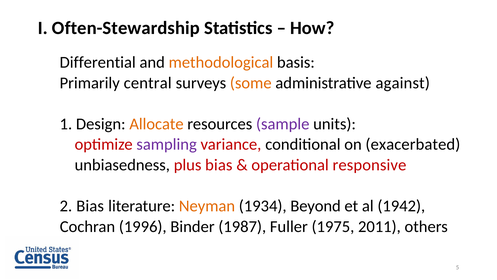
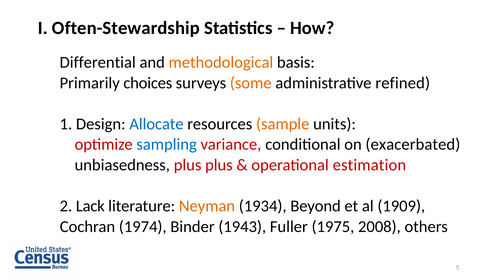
central: central -> choices
against: against -> refined
Allocate colour: orange -> blue
sample colour: purple -> orange
sampling colour: purple -> blue
plus bias: bias -> plus
responsive: responsive -> estimation
2 Bias: Bias -> Lack
1942: 1942 -> 1909
1996: 1996 -> 1974
1987: 1987 -> 1943
2011: 2011 -> 2008
